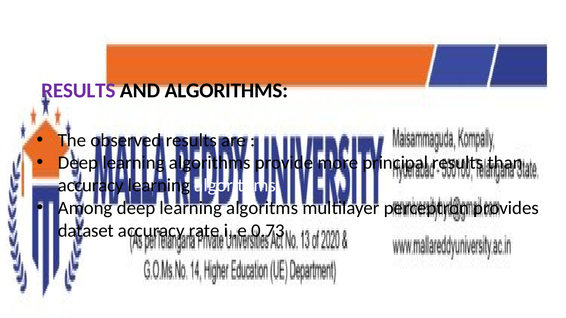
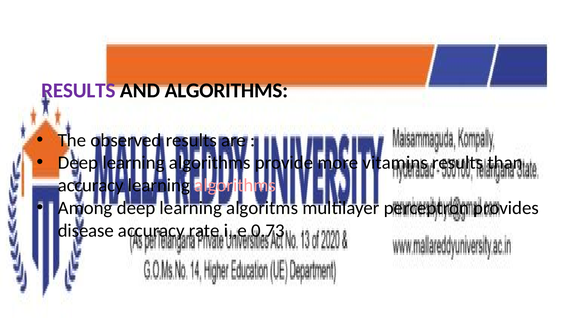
principal: principal -> vitamins
algorithms at (235, 186) colour: white -> pink
dataset: dataset -> disease
